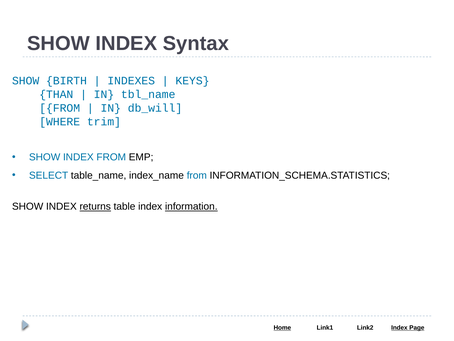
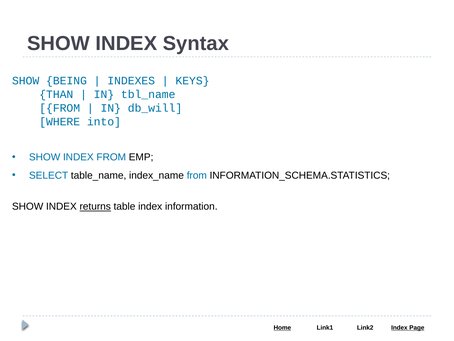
BIRTH: BIRTH -> BEING
trim: trim -> into
information underline: present -> none
